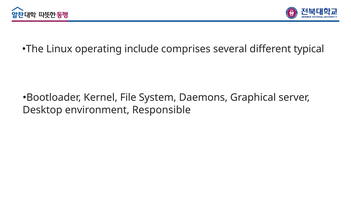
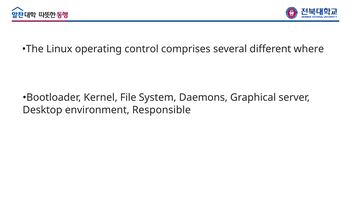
include: include -> control
typical: typical -> where
